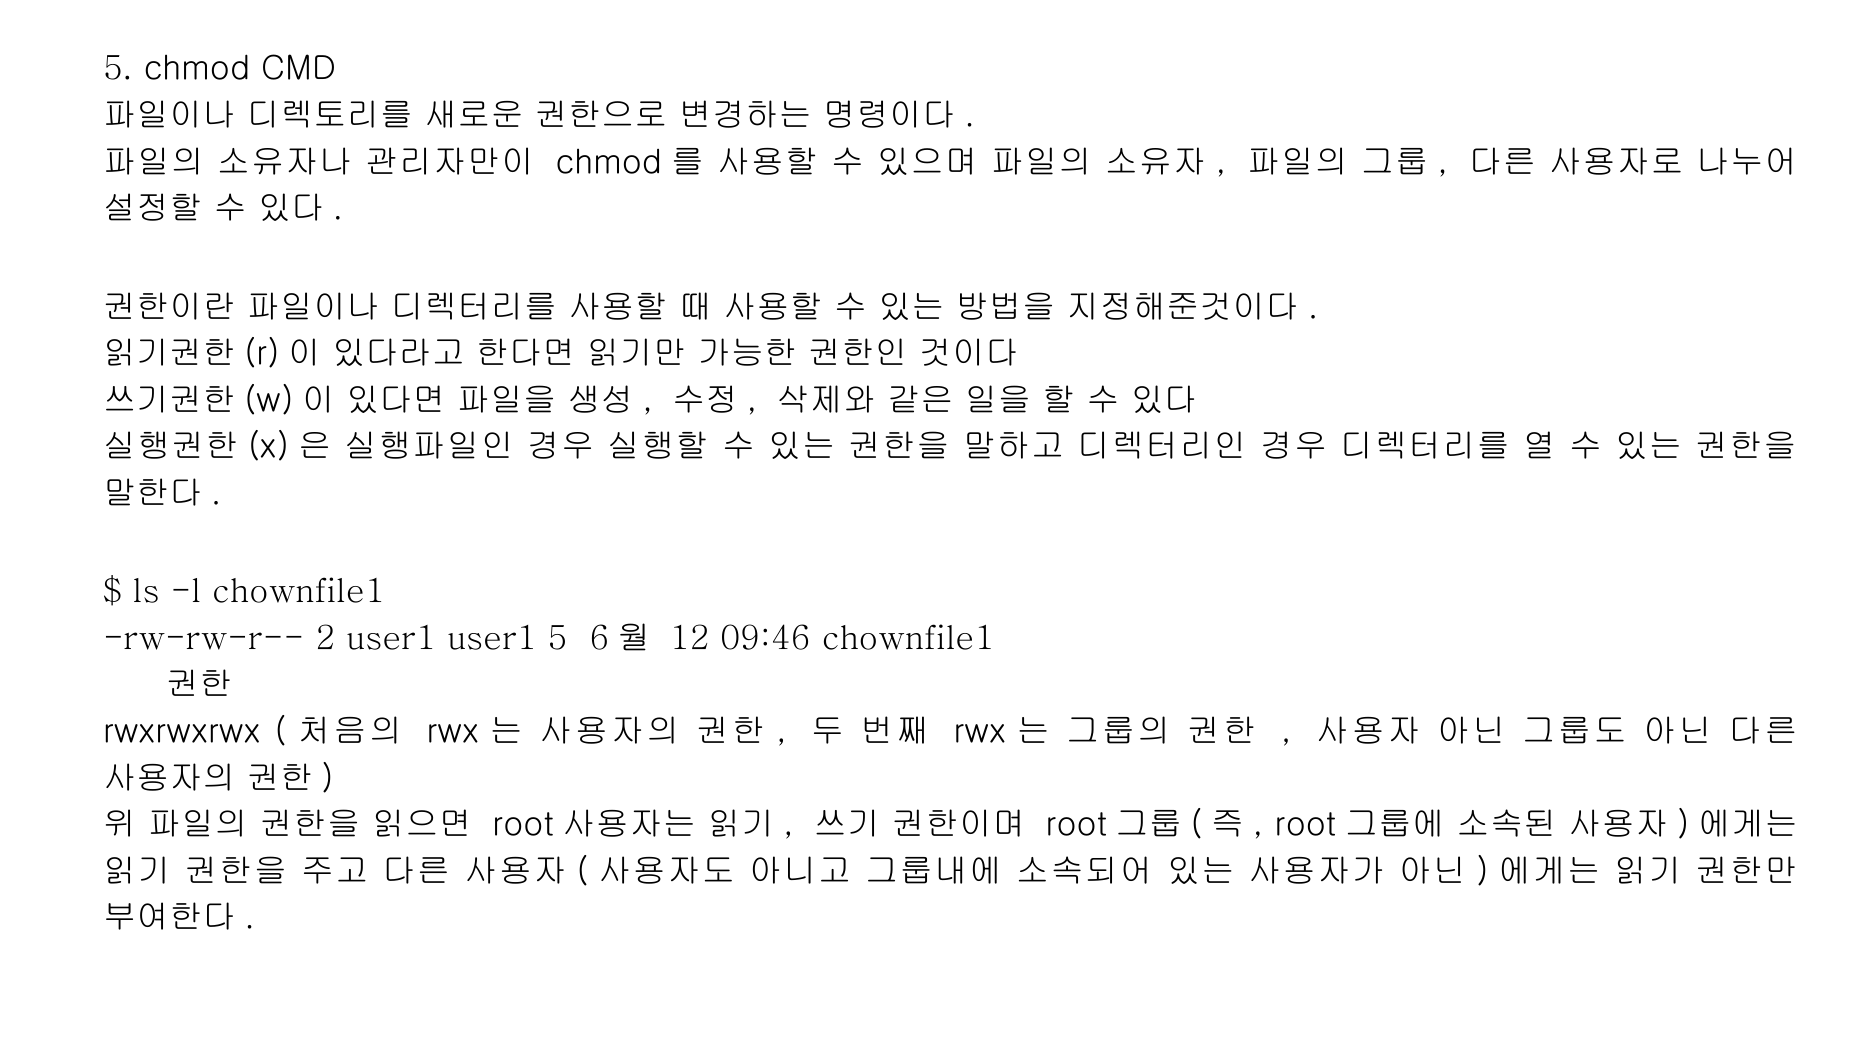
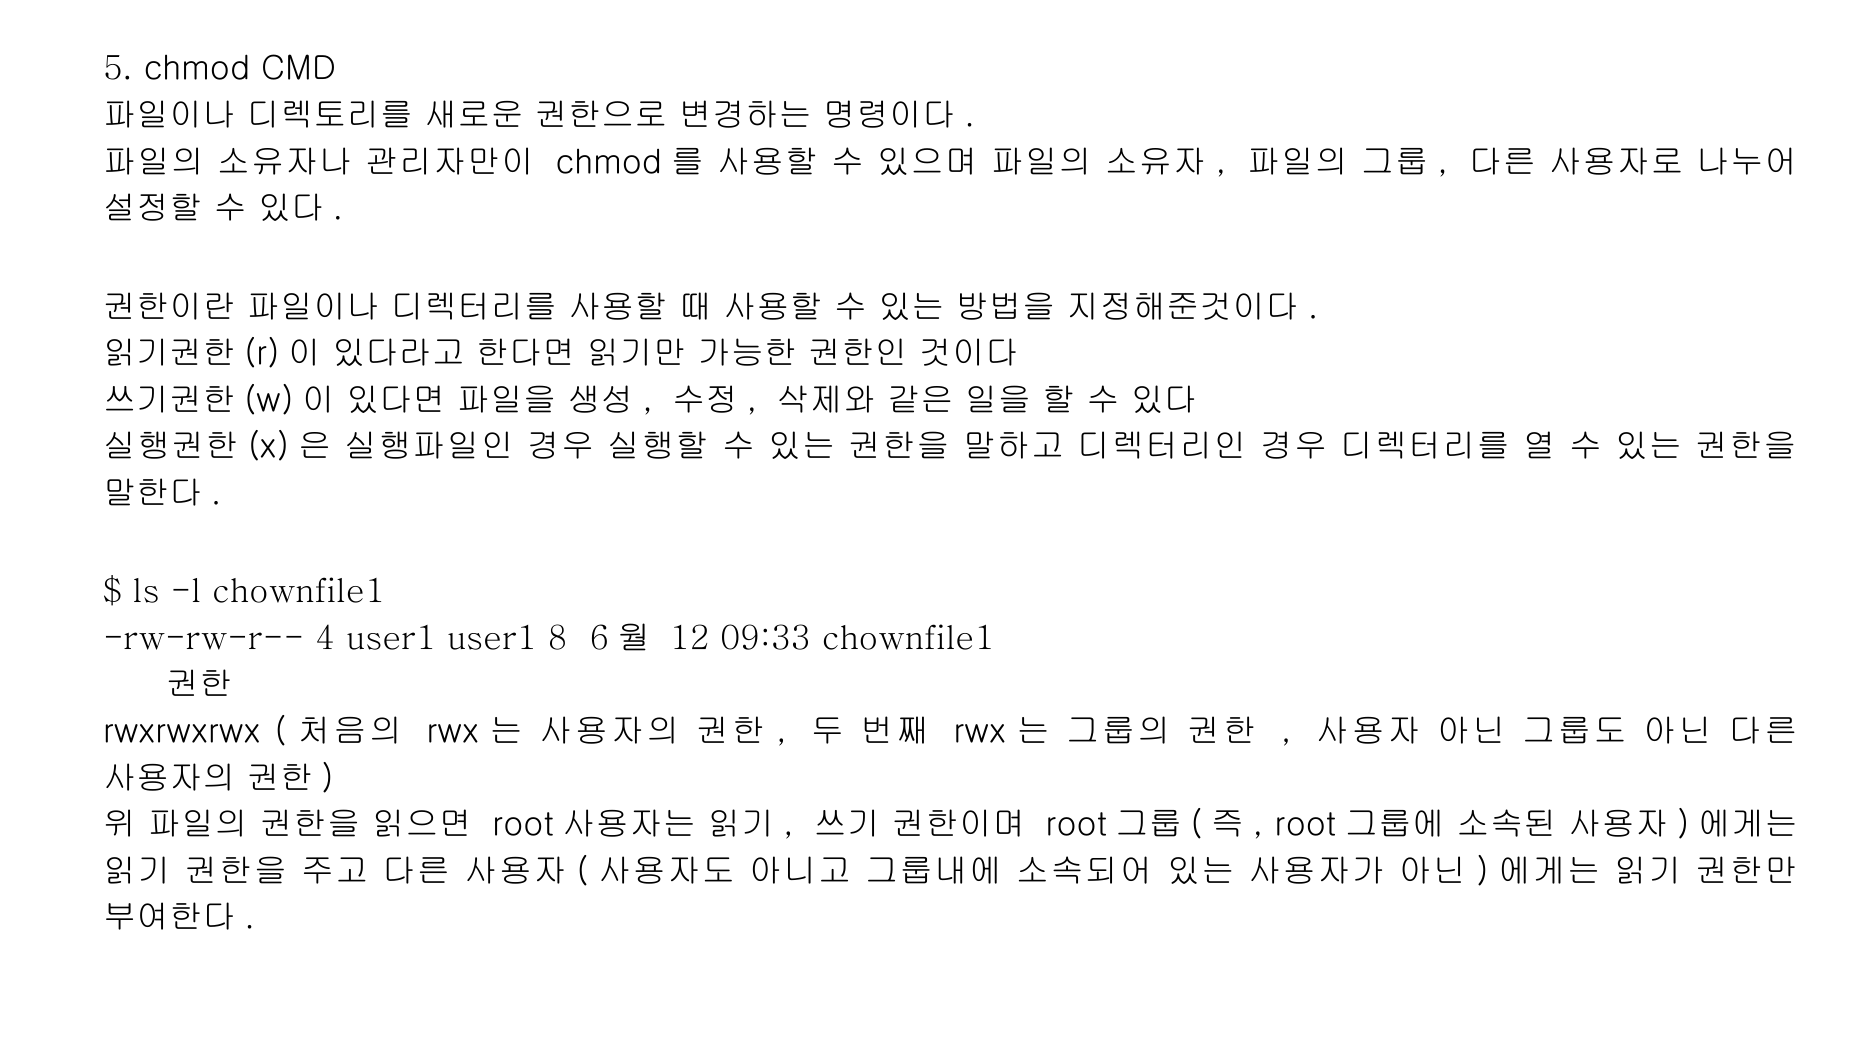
2: 2 -> 4
user1 5: 5 -> 8
09:46: 09:46 -> 09:33
